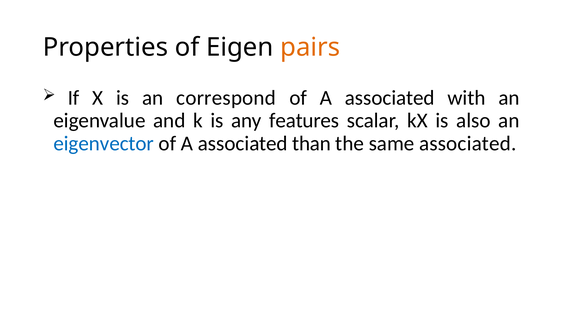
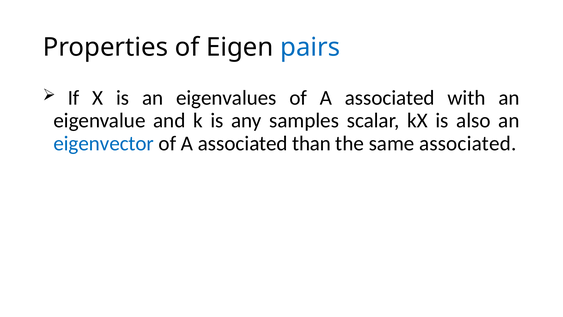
pairs colour: orange -> blue
correspond: correspond -> eigenvalues
features: features -> samples
